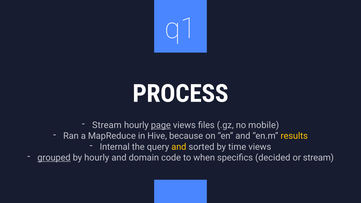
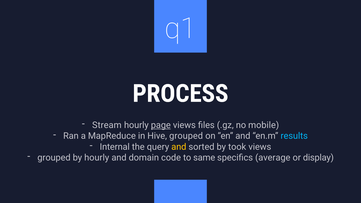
Hive because: because -> grouped
results colour: yellow -> light blue
time: time -> took
grouped at (54, 158) underline: present -> none
when: when -> same
decided: decided -> average
or stream: stream -> display
